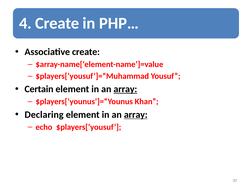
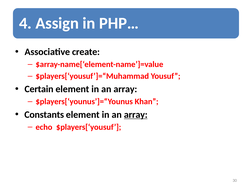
Create at (57, 23): Create -> Assign
array at (125, 89) underline: present -> none
Declaring: Declaring -> Constants
